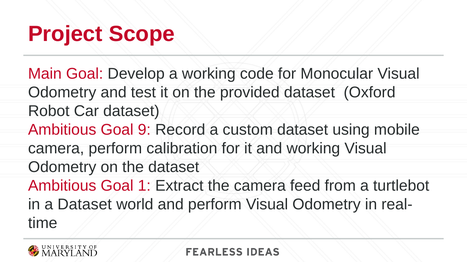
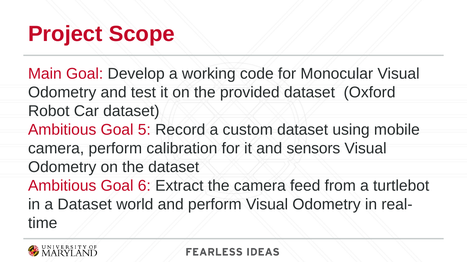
9: 9 -> 5
and working: working -> sensors
1: 1 -> 6
